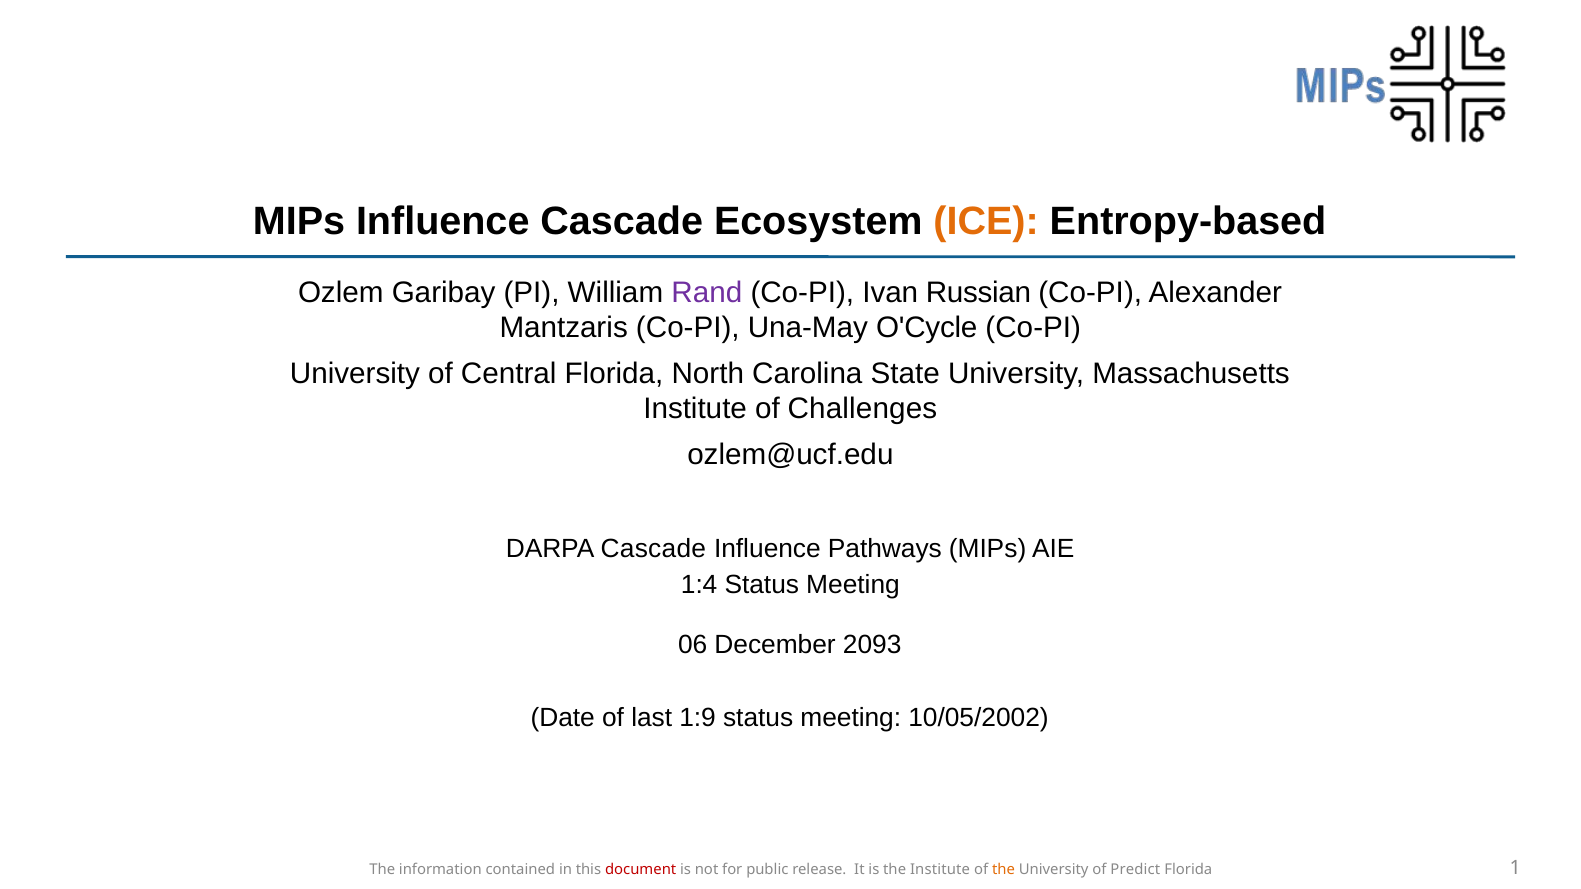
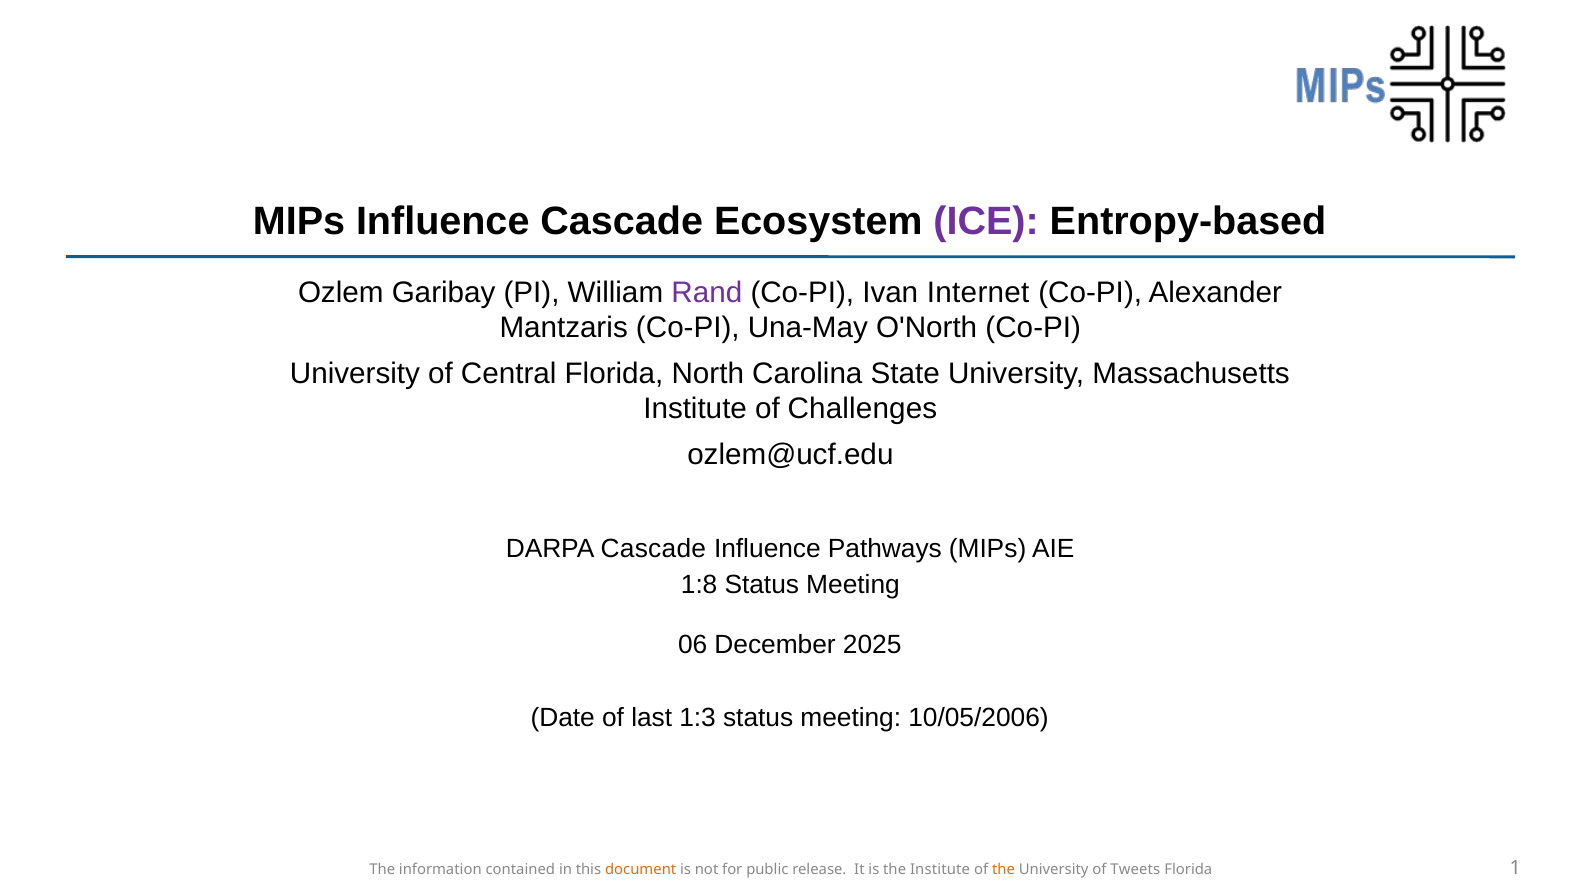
ICE colour: orange -> purple
Russian: Russian -> Internet
O'Cycle: O'Cycle -> O'North
1:4: 1:4 -> 1:8
2093: 2093 -> 2025
1:9: 1:9 -> 1:3
10/05/2002: 10/05/2002 -> 10/05/2006
document colour: red -> orange
Predict: Predict -> Tweets
